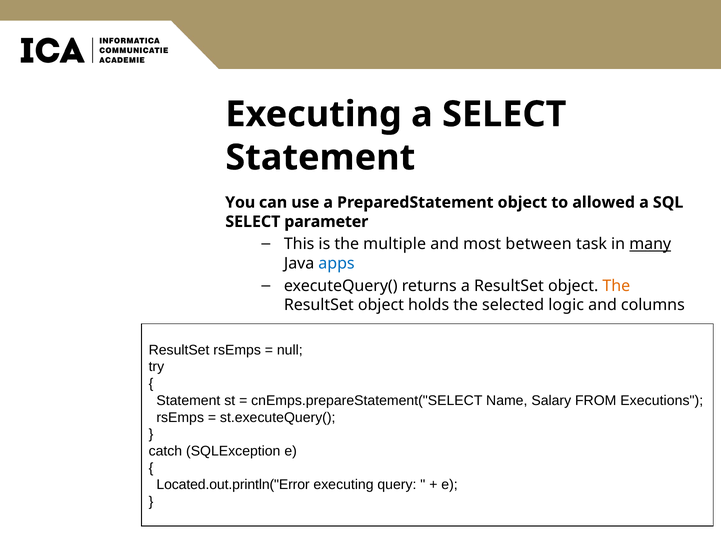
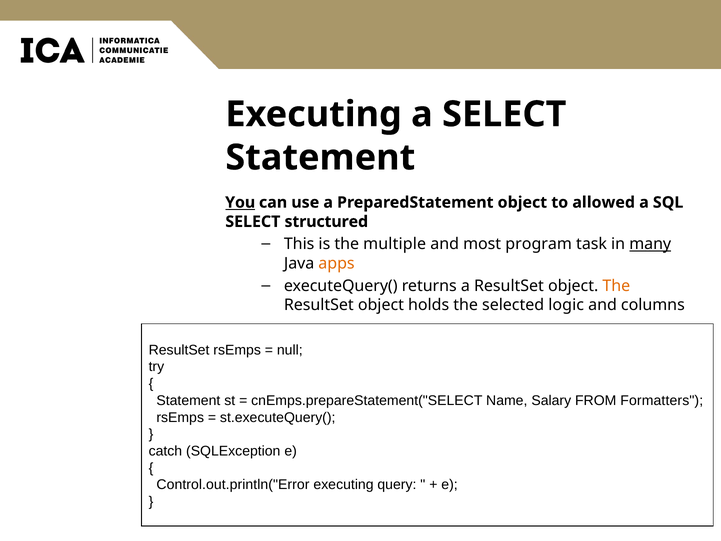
You underline: none -> present
parameter: parameter -> structured
between: between -> program
apps colour: blue -> orange
Executions: Executions -> Formatters
Located.out.println("Error: Located.out.println("Error -> Control.out.println("Error
